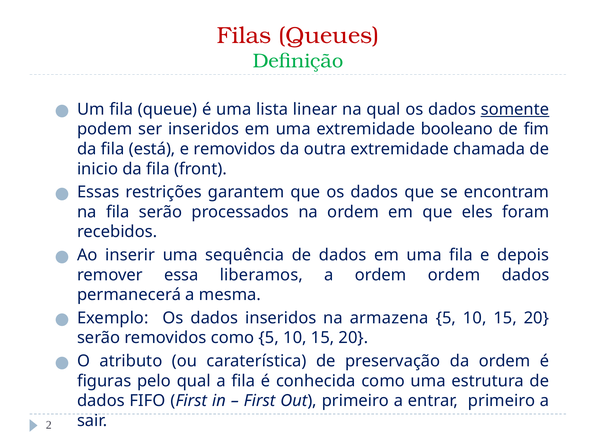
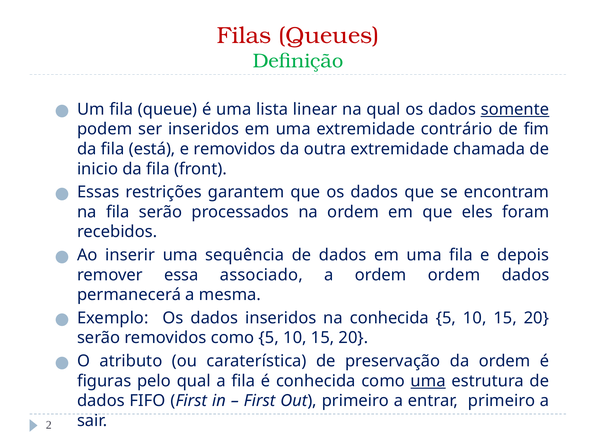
booleano: booleano -> contrário
liberamos: liberamos -> associado
na armazena: armazena -> conhecida
uma at (428, 381) underline: none -> present
